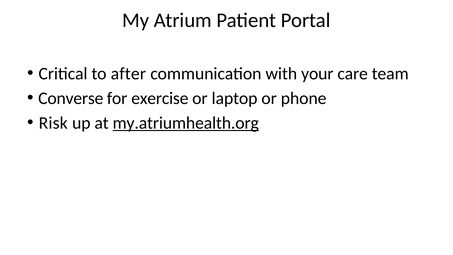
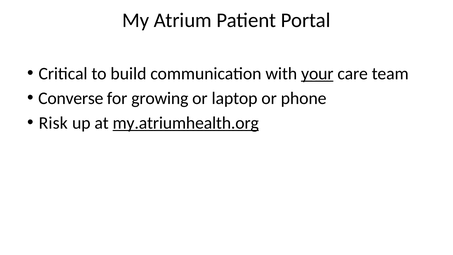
after: after -> build
your underline: none -> present
exercise: exercise -> growing
